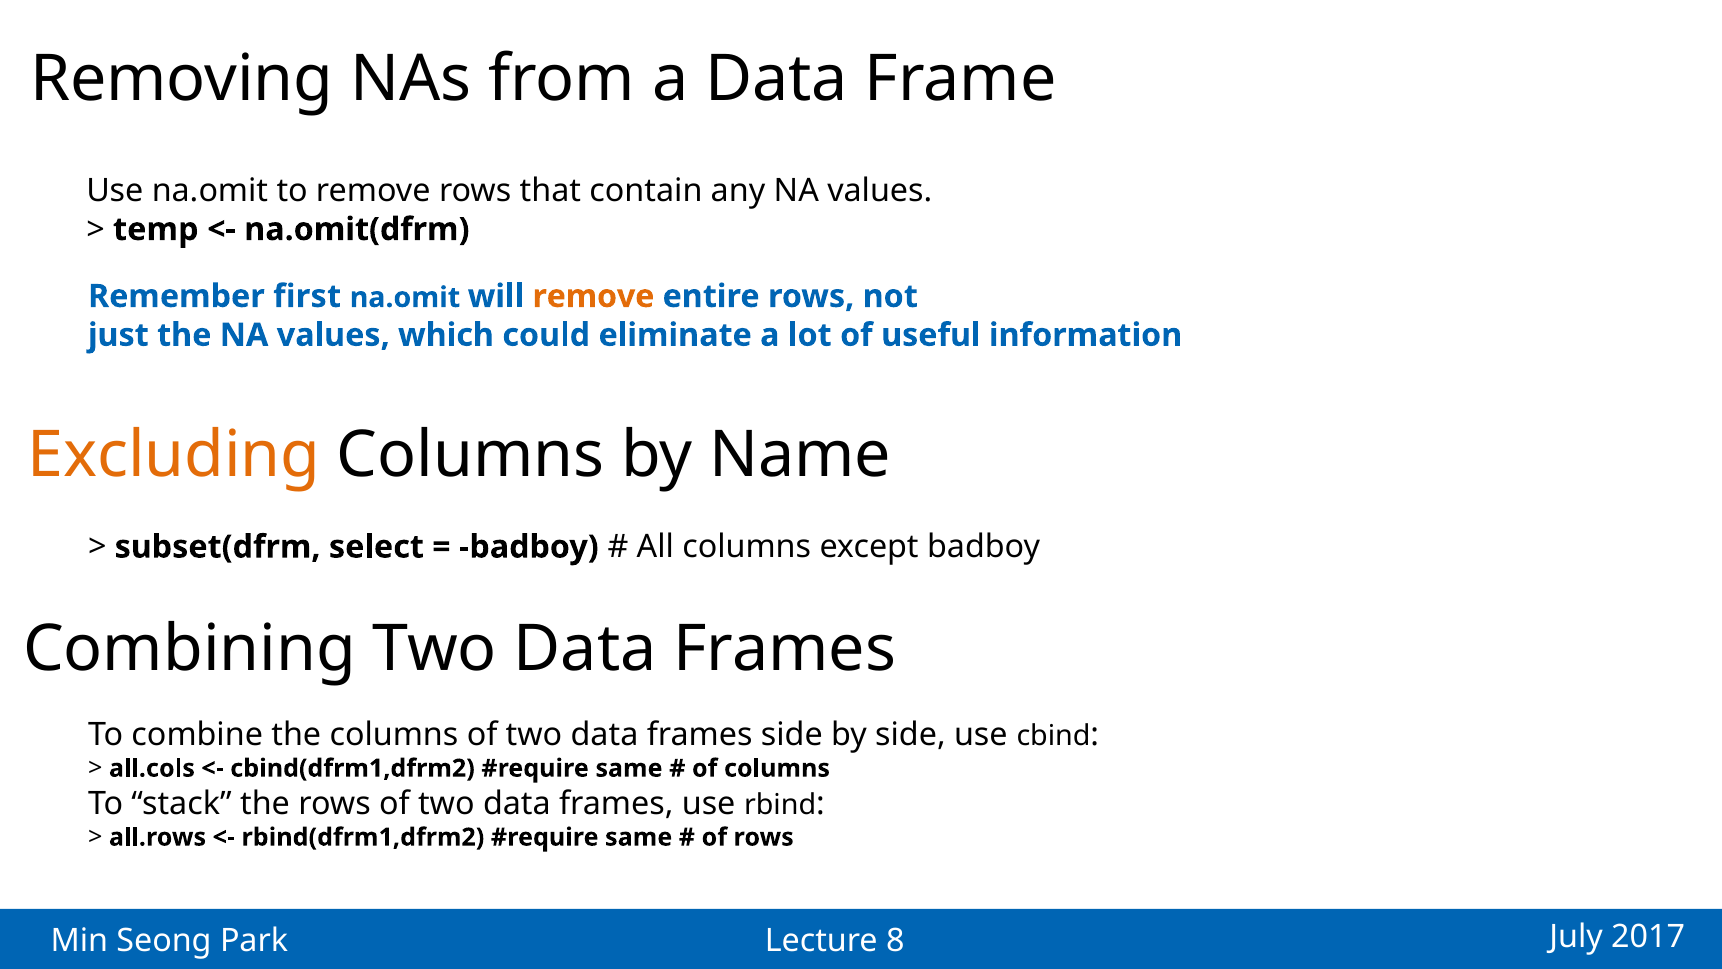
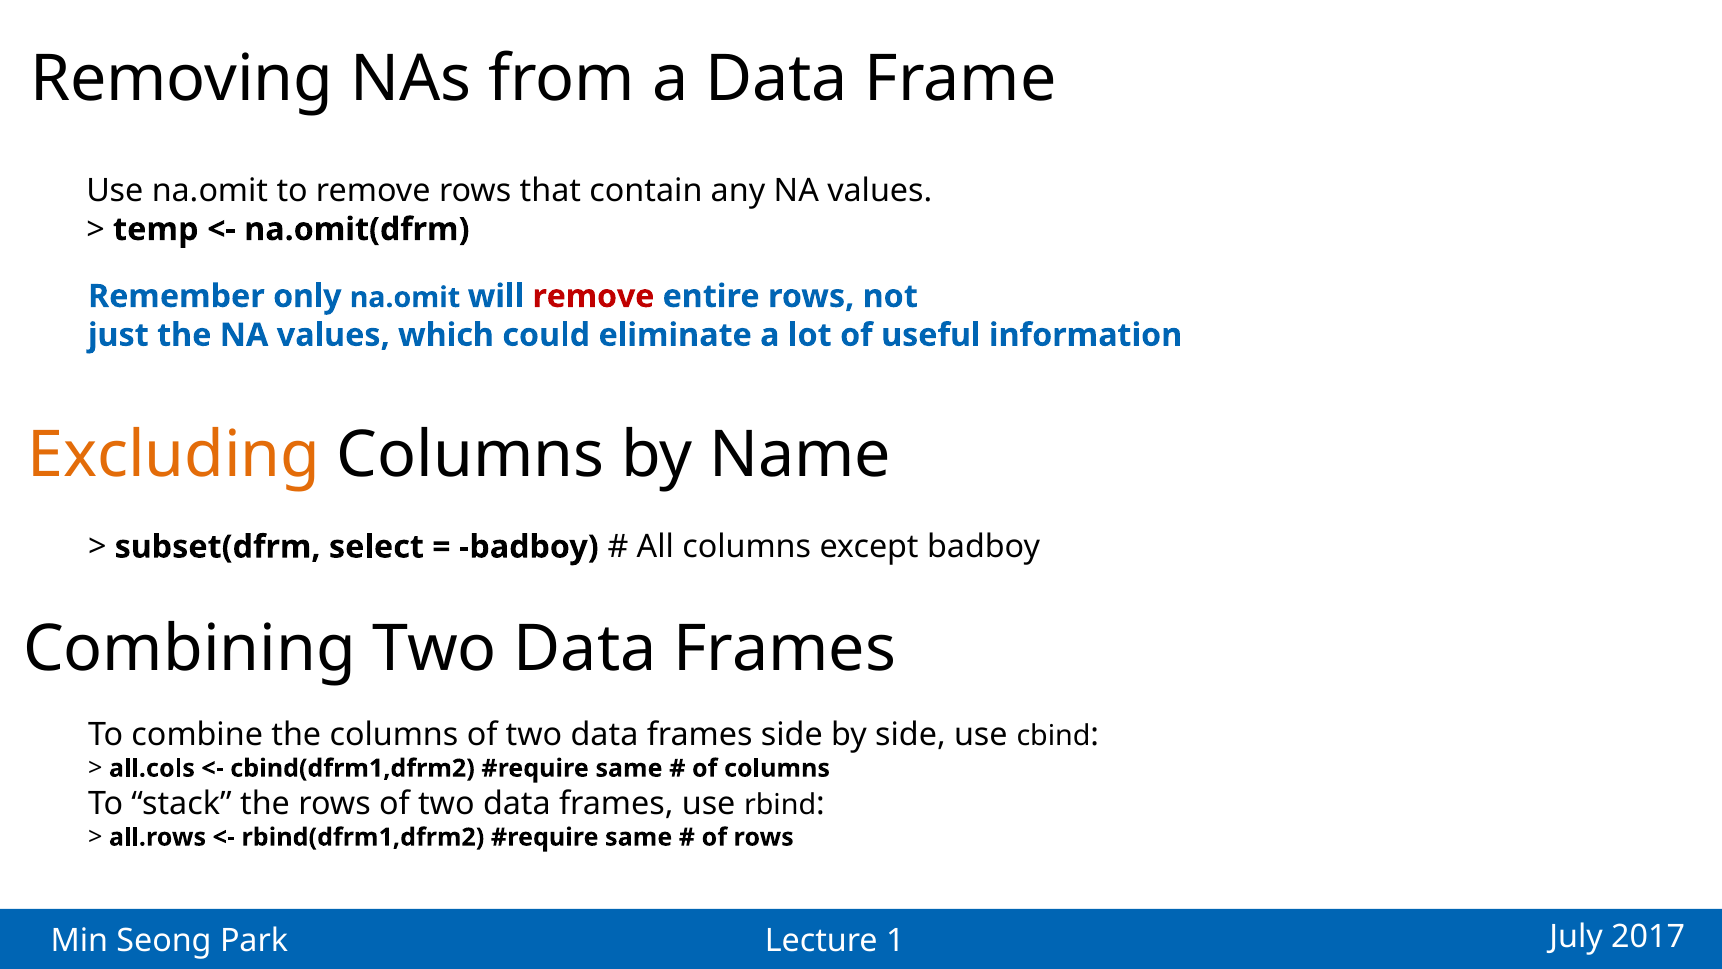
first: first -> only
remove at (593, 296) colour: orange -> red
8: 8 -> 1
